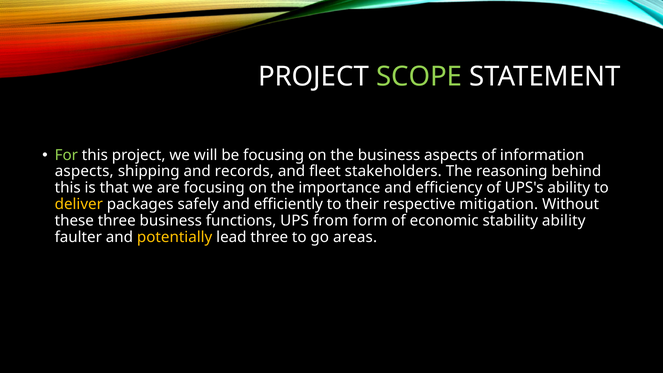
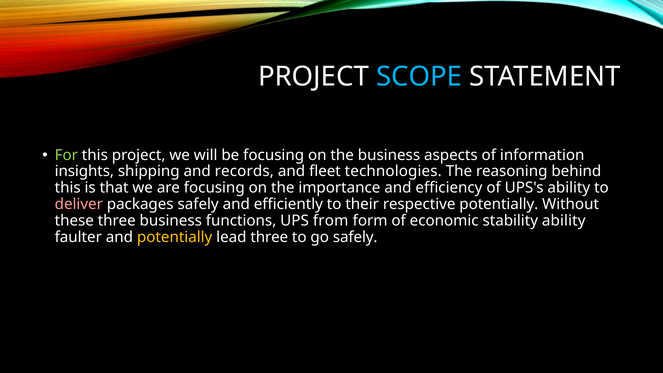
SCOPE colour: light green -> light blue
aspects at (84, 171): aspects -> insights
stakeholders: stakeholders -> technologies
deliver colour: yellow -> pink
respective mitigation: mitigation -> potentially
go areas: areas -> safely
